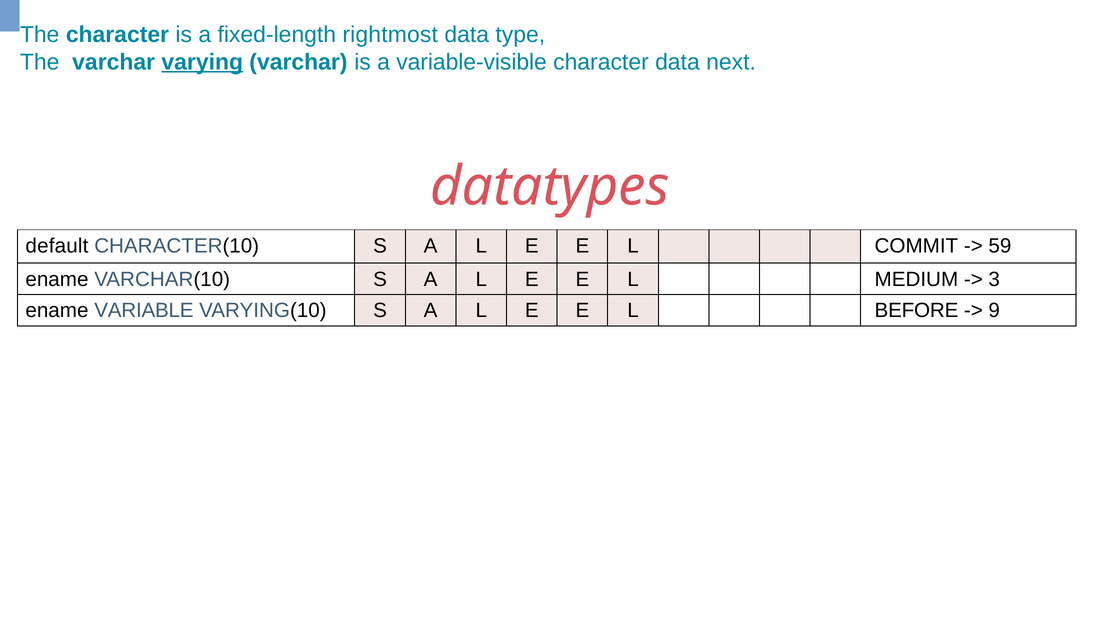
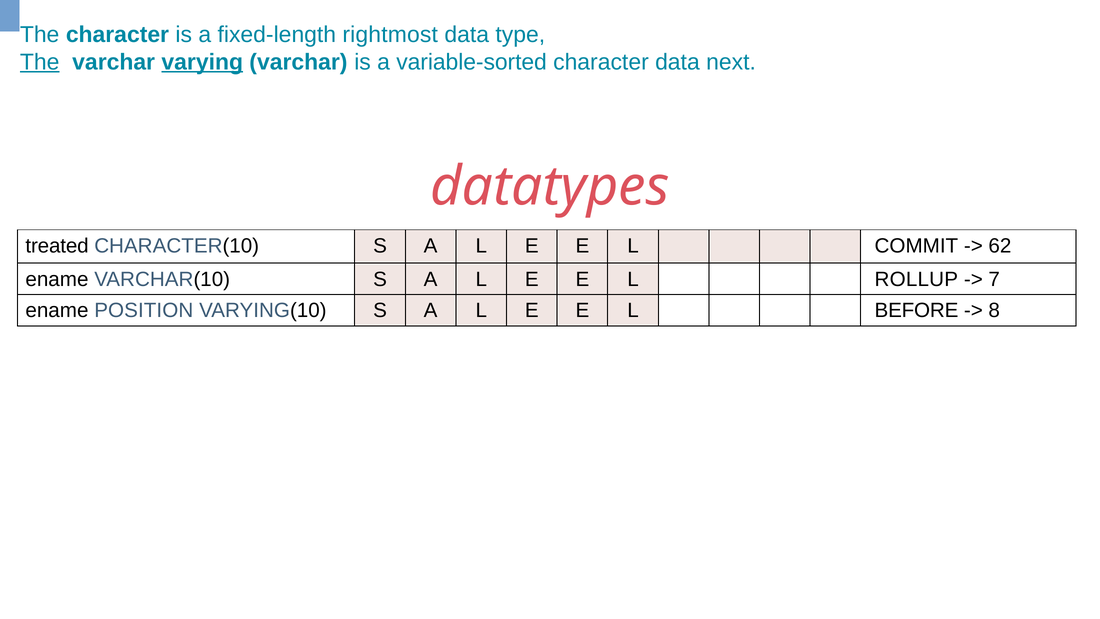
The at (40, 62) underline: none -> present
variable-visible: variable-visible -> variable-sorted
default: default -> treated
59: 59 -> 62
MEDIUM: MEDIUM -> ROLLUP
3: 3 -> 7
VARIABLE: VARIABLE -> POSITION
9: 9 -> 8
